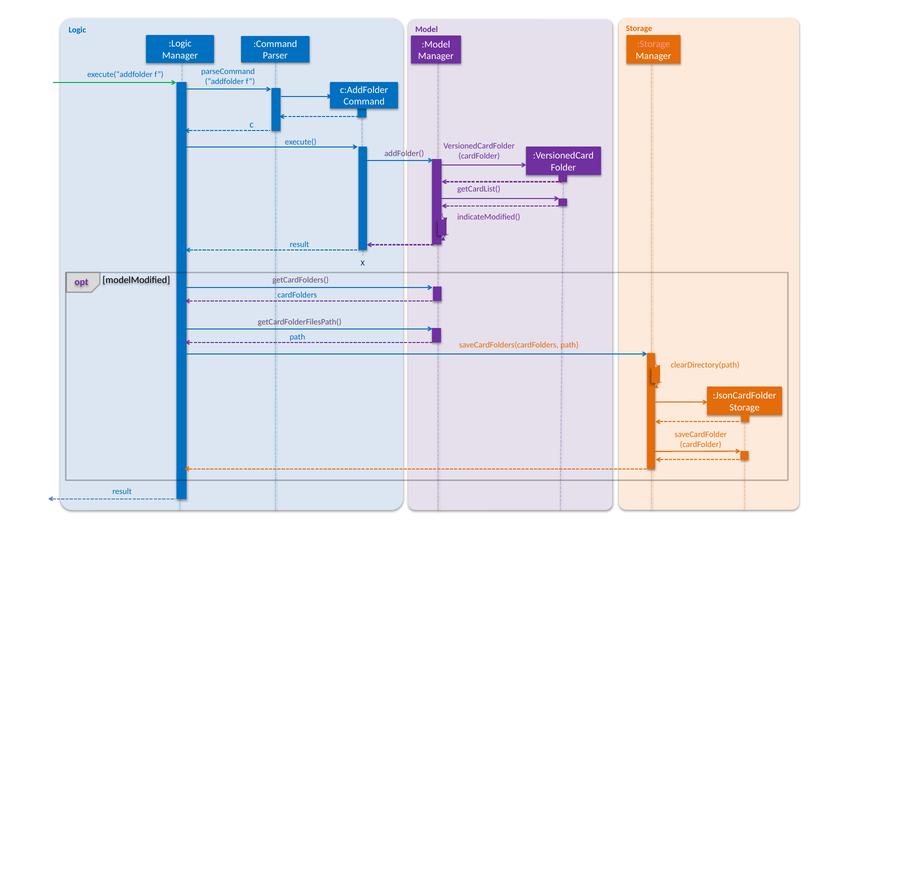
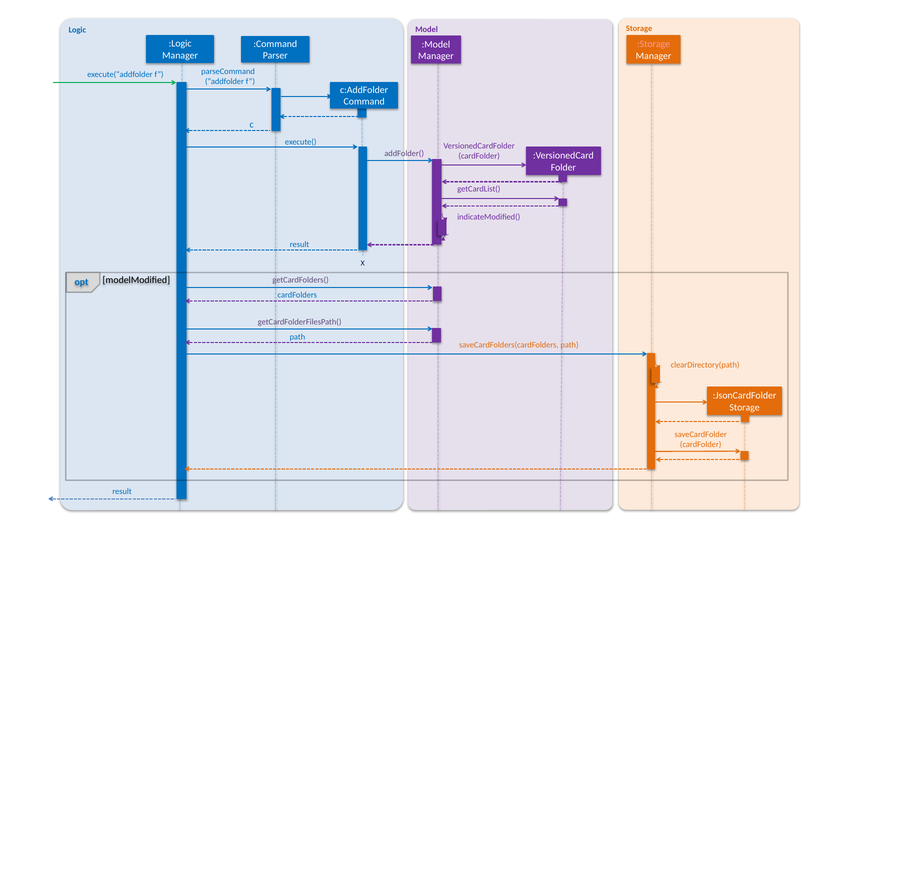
opt colour: purple -> blue
